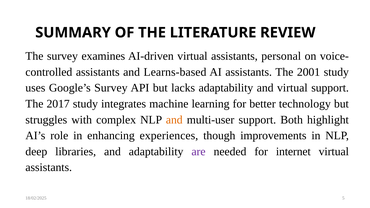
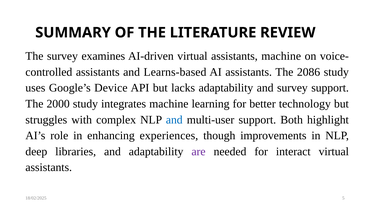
assistants personal: personal -> machine
2001: 2001 -> 2086
Google’s Survey: Survey -> Device
and virtual: virtual -> survey
2017: 2017 -> 2000
and at (174, 120) colour: orange -> blue
internet: internet -> interact
